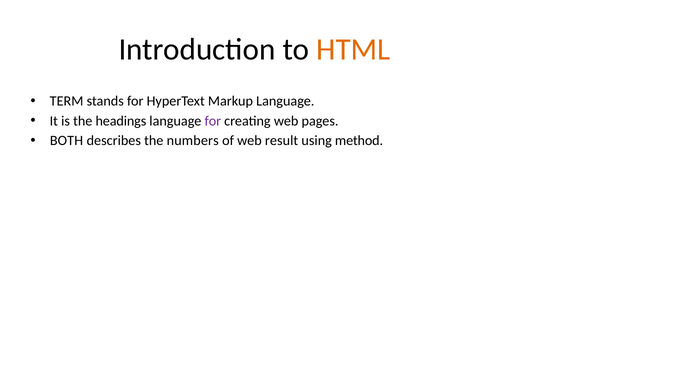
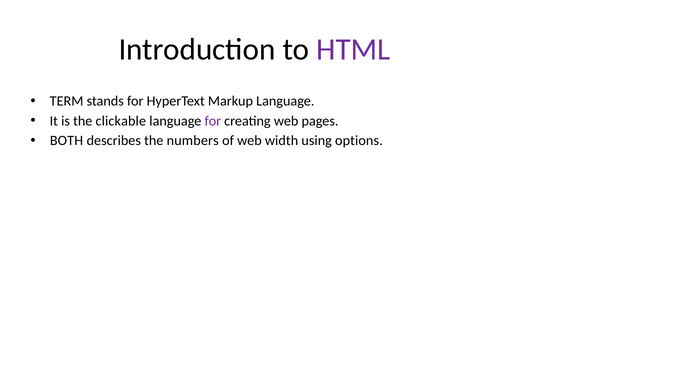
HTML colour: orange -> purple
headings: headings -> clickable
result: result -> width
method: method -> options
